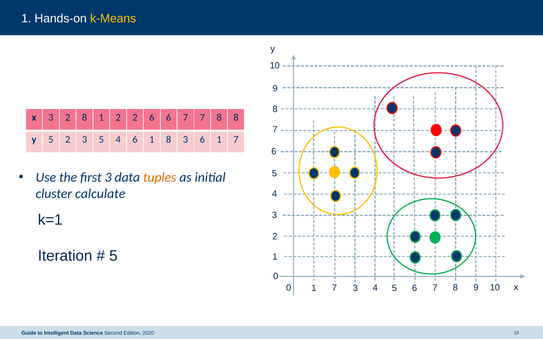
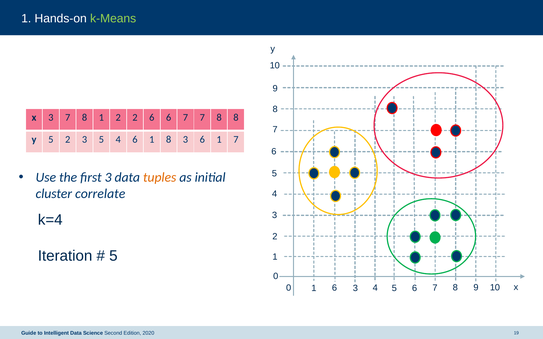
k-Means colour: yellow -> light green
3 2: 2 -> 7
calculate: calculate -> correlate
k=1: k=1 -> k=4
0 1 7: 7 -> 6
